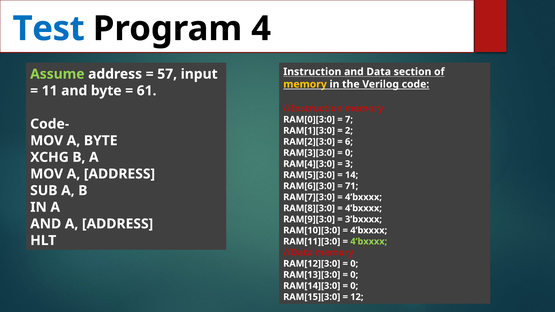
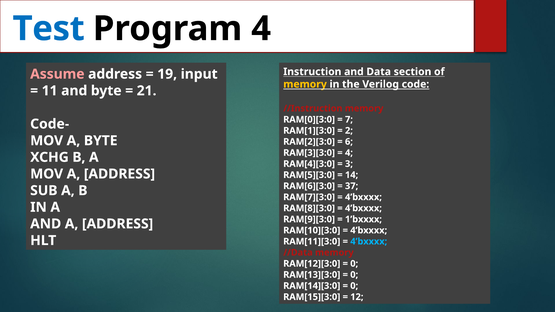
Assume colour: light green -> pink
57: 57 -> 19
61: 61 -> 21
0 at (349, 153): 0 -> 4
71: 71 -> 37
3’bxxxx: 3’bxxxx -> 1’bxxxx
4’bxxxx at (369, 242) colour: light green -> light blue
